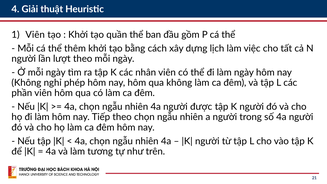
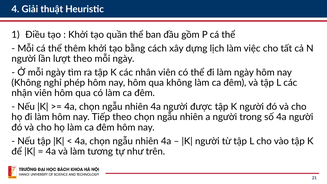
Viên at (35, 35): Viên -> Điều
phần: phần -> nhận
